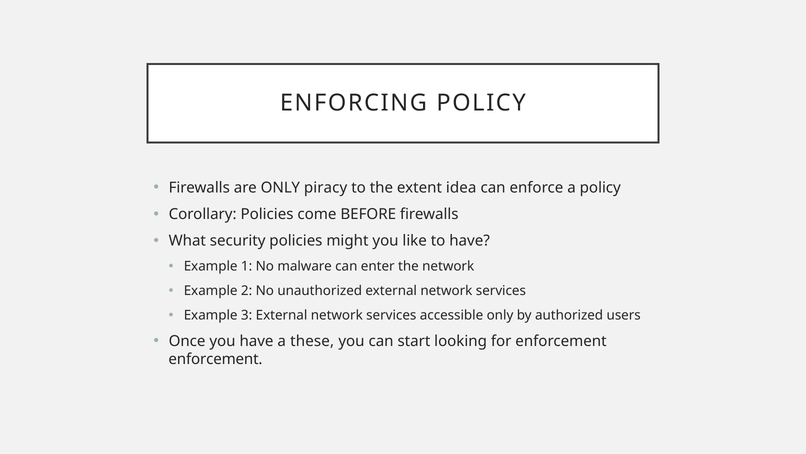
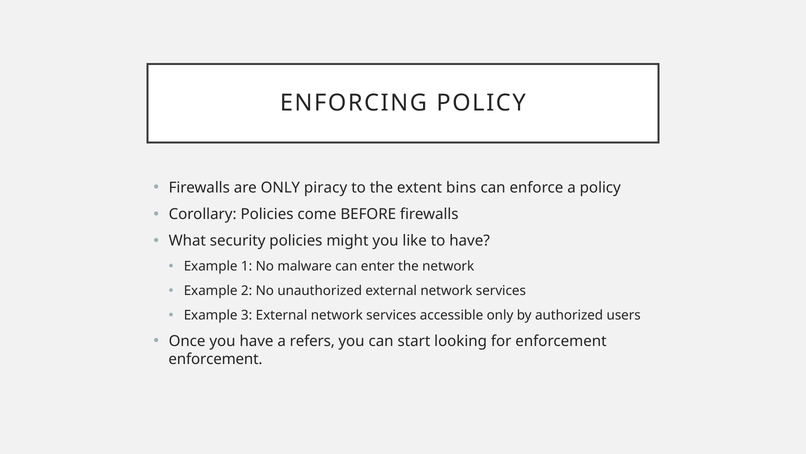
idea: idea -> bins
these: these -> refers
